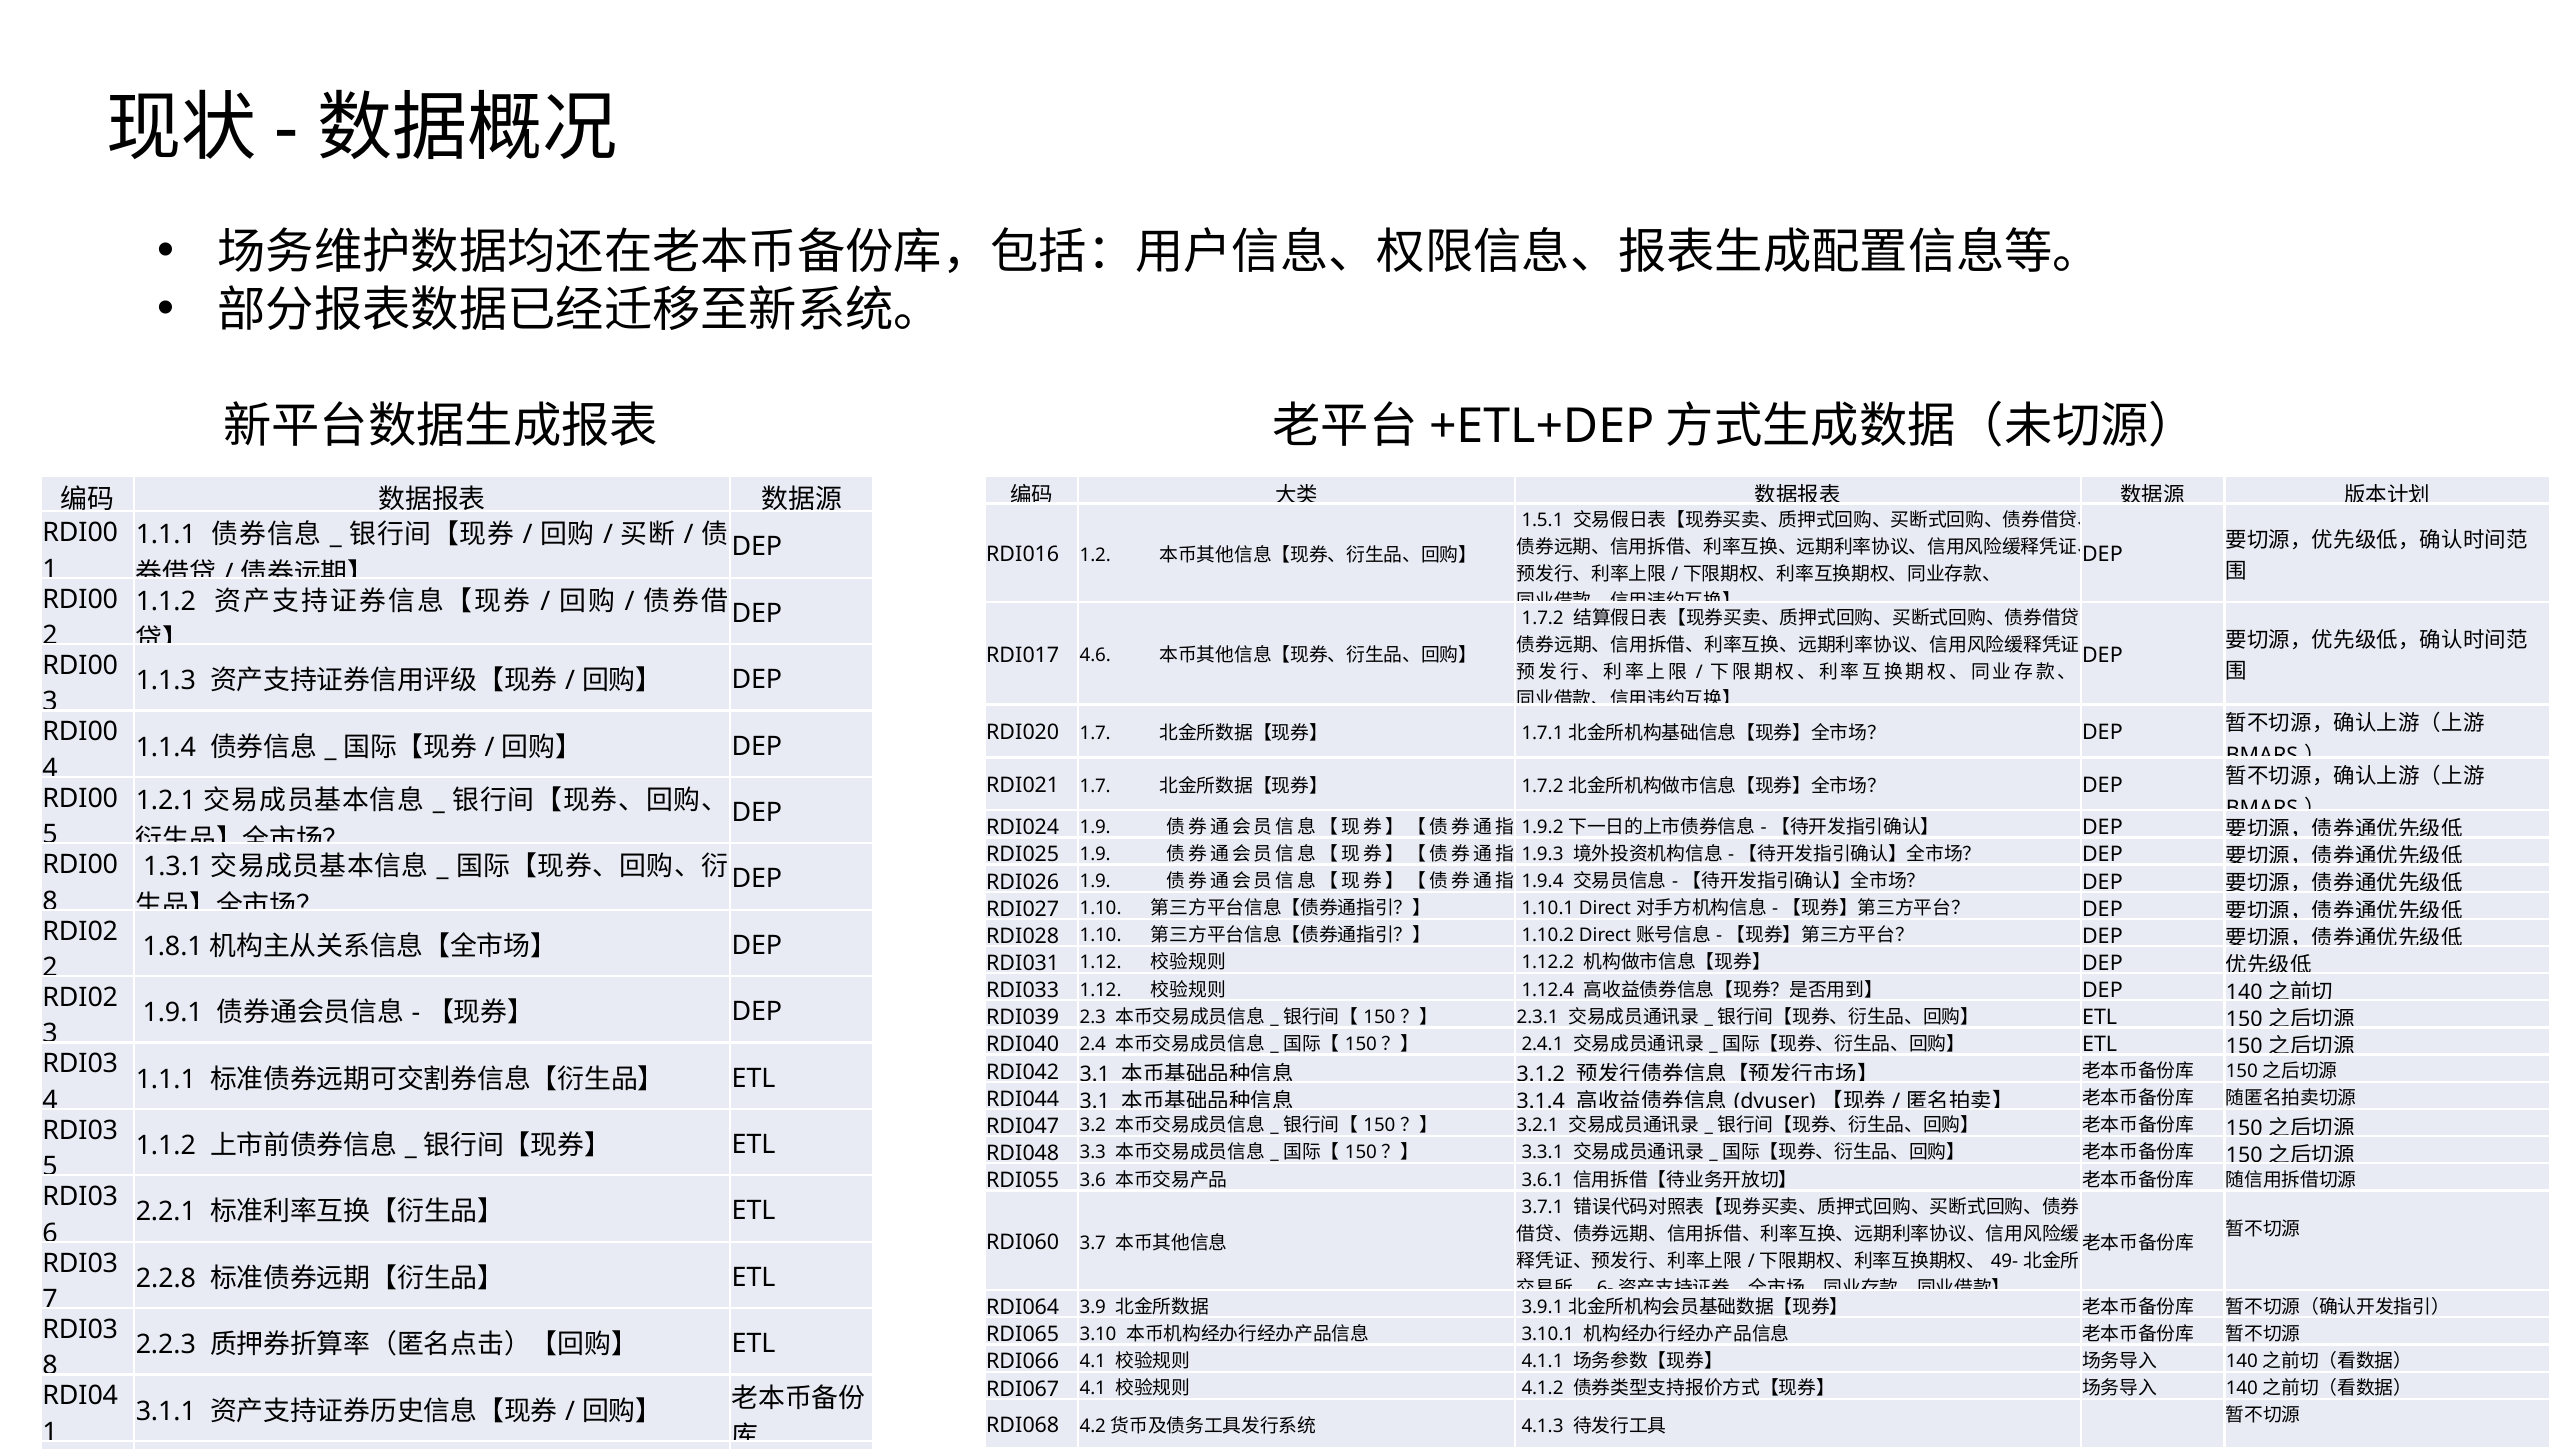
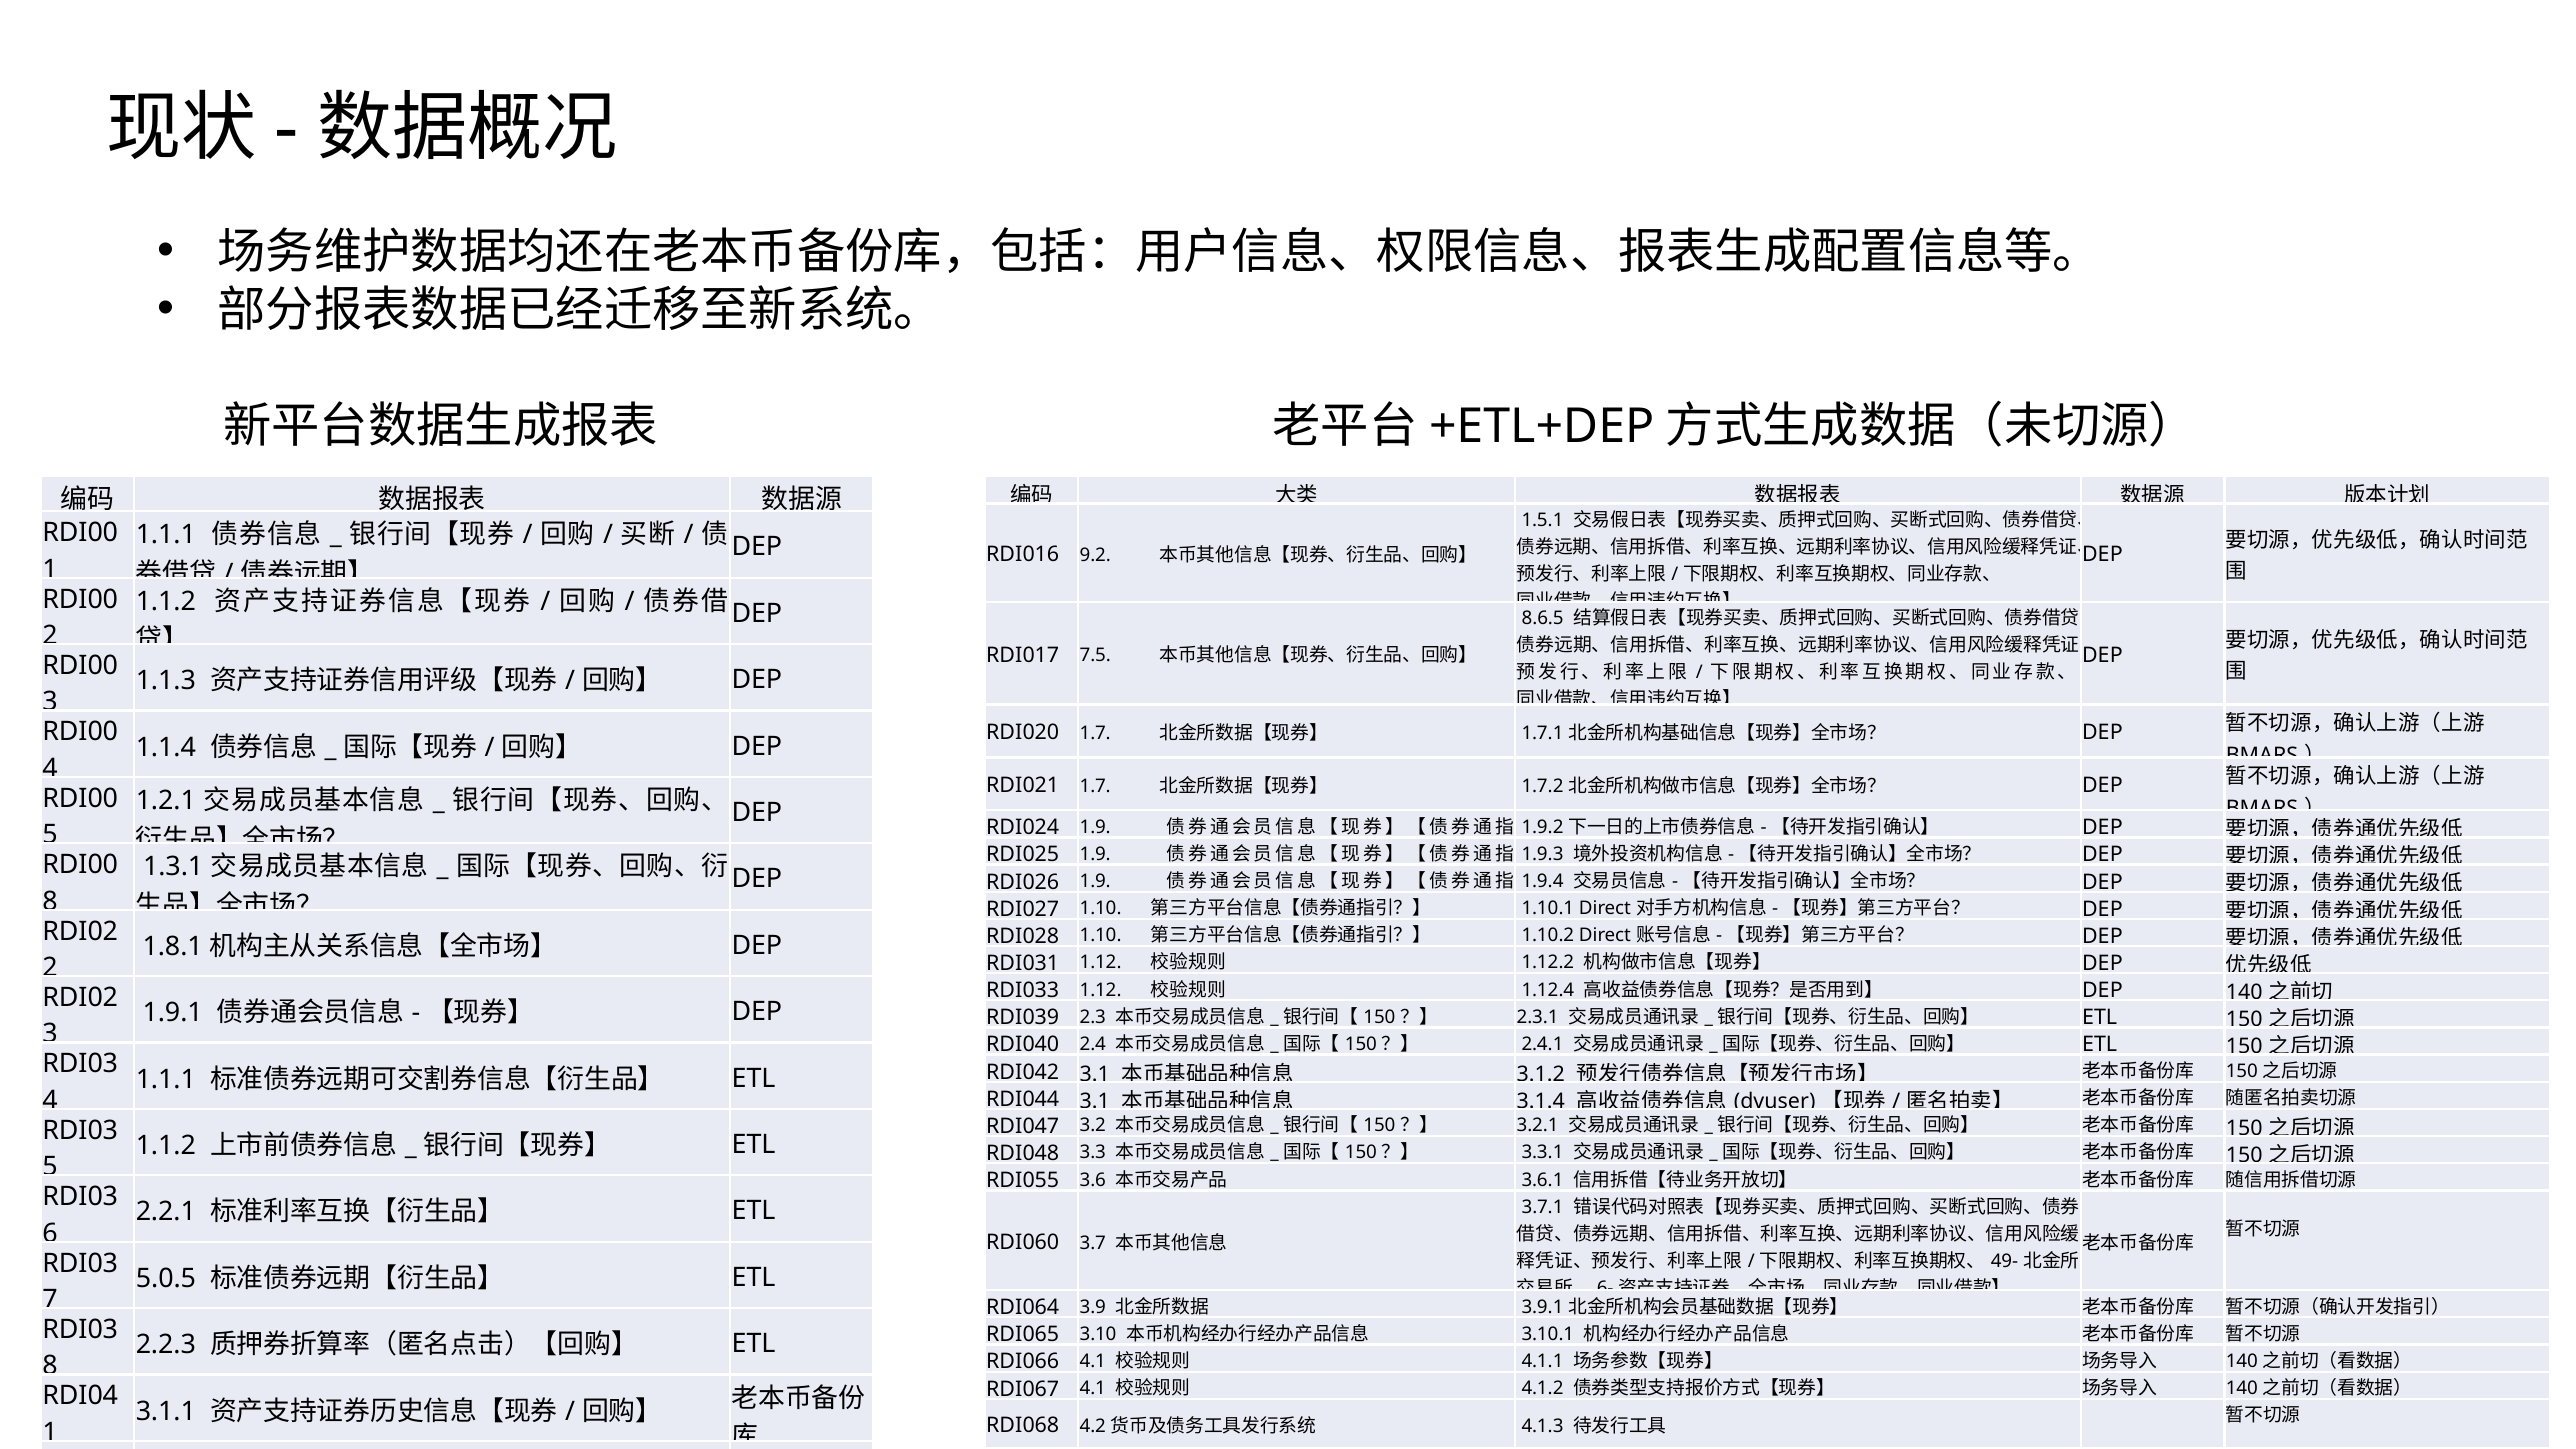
1.2: 1.2 -> 9.2
1.7.2 at (1543, 618): 1.7.2 -> 8.6.5
4.6: 4.6 -> 7.5
2.2.8: 2.2.8 -> 5.0.5
